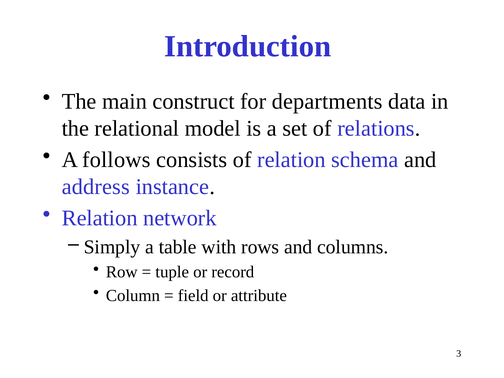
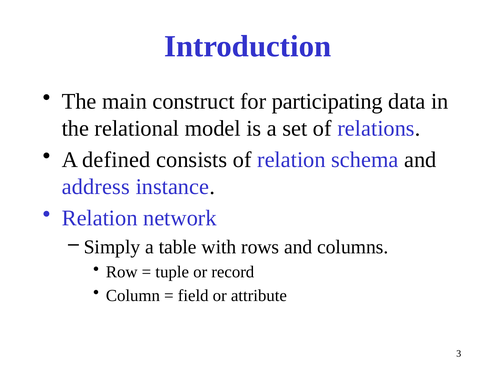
departments: departments -> participating
follows: follows -> defined
